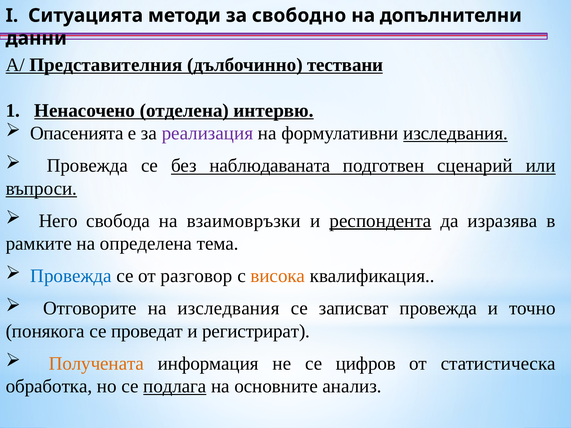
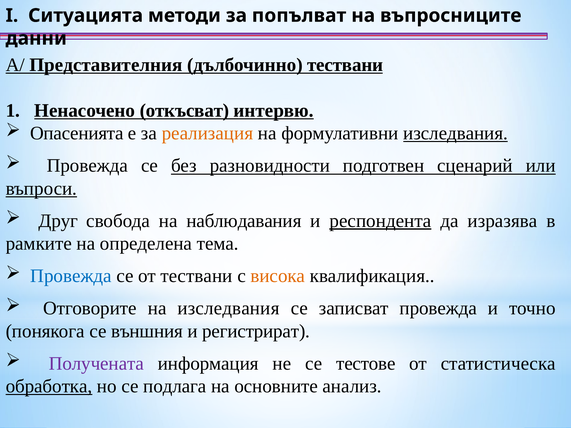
свободно: свободно -> попълват
допълнителни: допълнителни -> въпросниците
отделена: отделена -> откъсват
реализация colour: purple -> orange
наблюдаваната: наблюдаваната -> разновидности
Него: Него -> Друг
взаимовръзки: взаимовръзки -> наблюдавания
от разговор: разговор -> тествани
проведат: проведат -> външния
Получената colour: orange -> purple
цифров: цифров -> тестове
обработка underline: none -> present
подлага underline: present -> none
